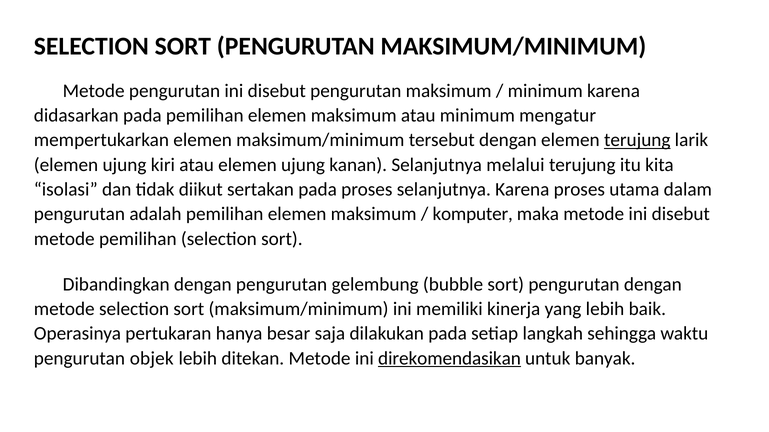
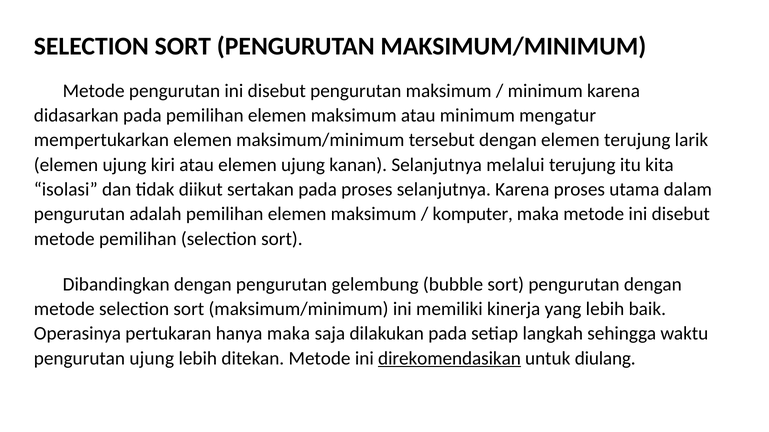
terujung at (637, 140) underline: present -> none
hanya besar: besar -> maka
pengurutan objek: objek -> ujung
banyak: banyak -> diulang
